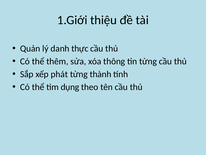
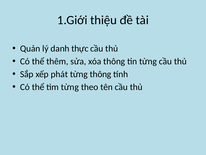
từng thành: thành -> thông
tìm dụng: dụng -> từng
